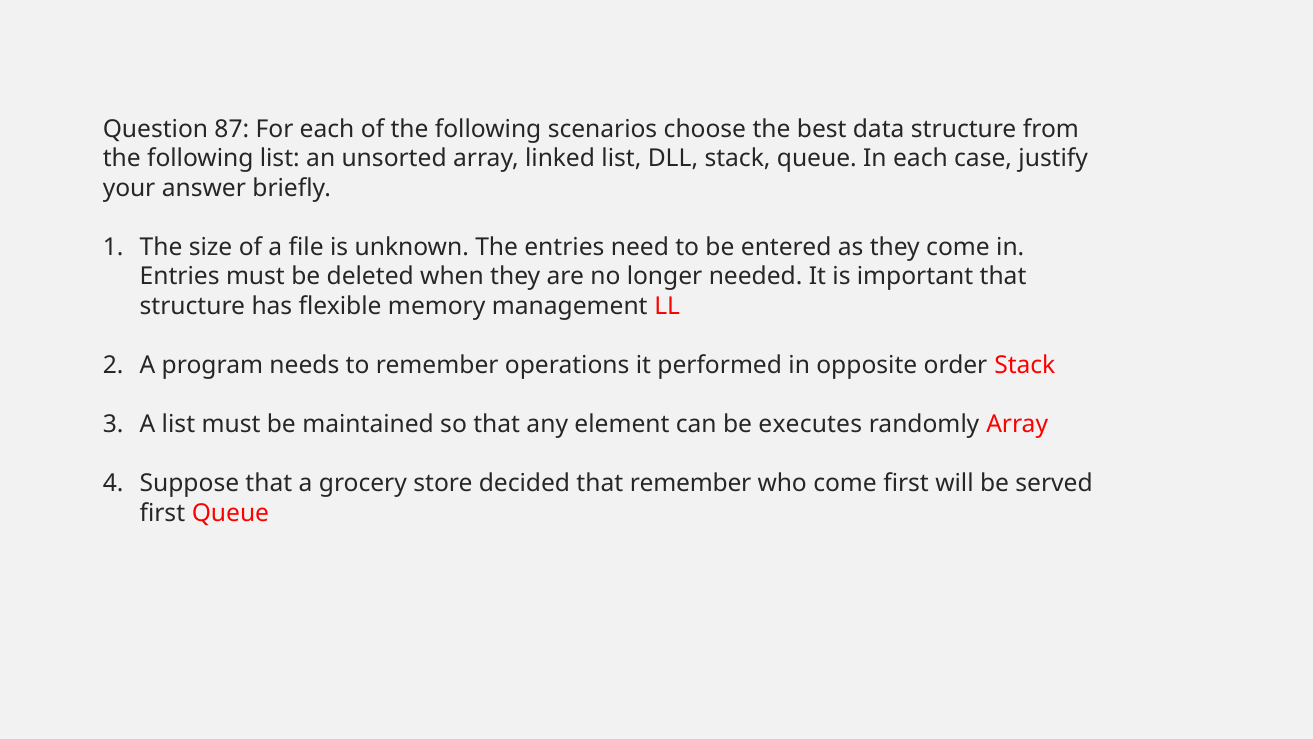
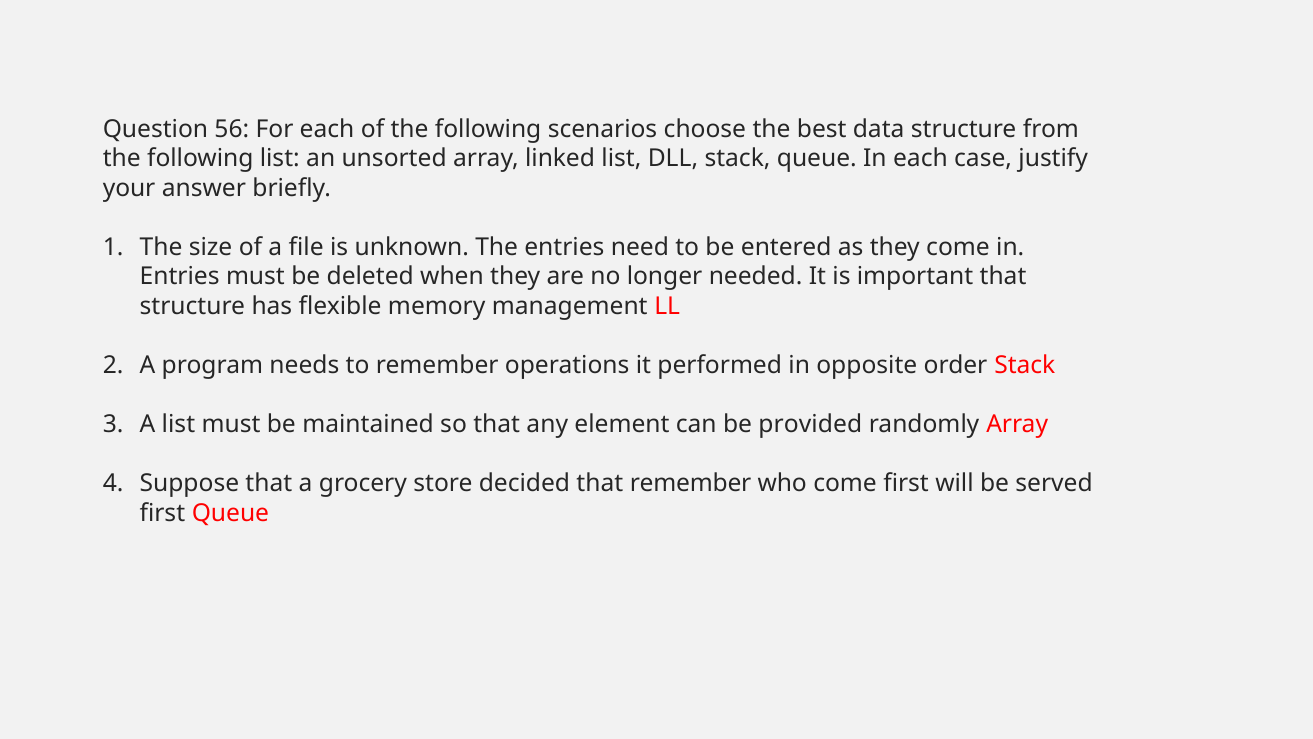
87: 87 -> 56
executes: executes -> provided
